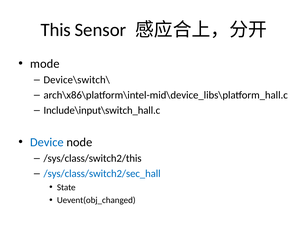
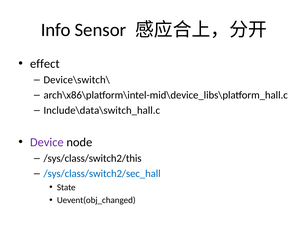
This: This -> Info
mode: mode -> effect
Include\input\switch_hall.c: Include\input\switch_hall.c -> Include\data\switch_hall.c
Device colour: blue -> purple
